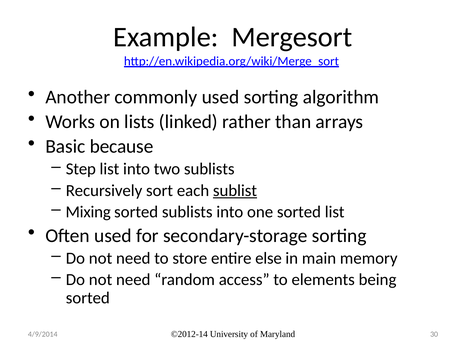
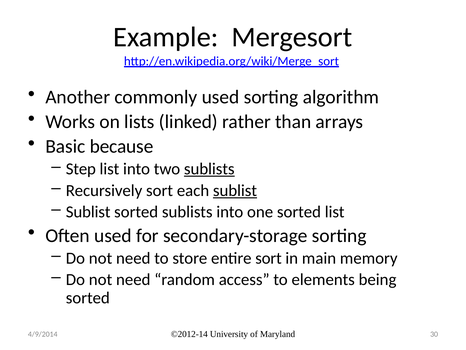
sublists at (209, 169) underline: none -> present
Mixing at (88, 212): Mixing -> Sublist
entire else: else -> sort
